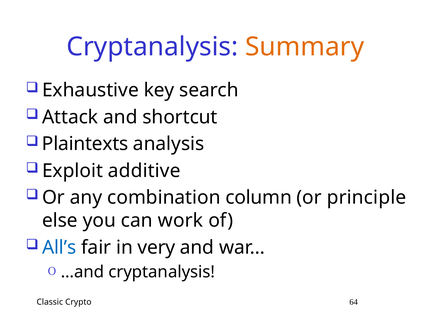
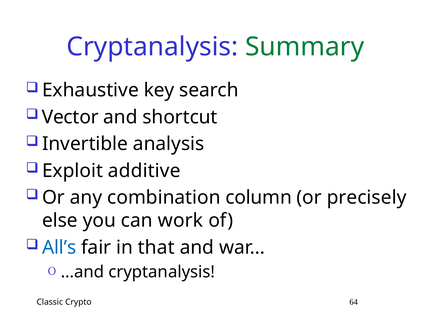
Summary colour: orange -> green
Attack: Attack -> Vector
Plaintexts: Plaintexts -> Invertible
principle: principle -> precisely
very: very -> that
